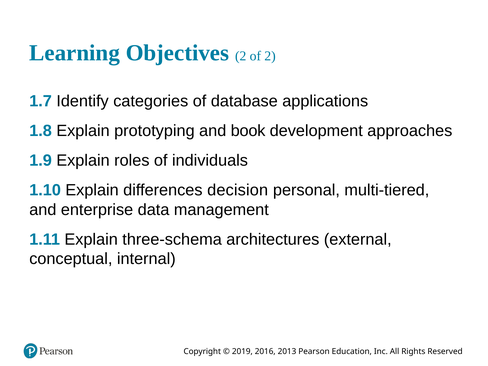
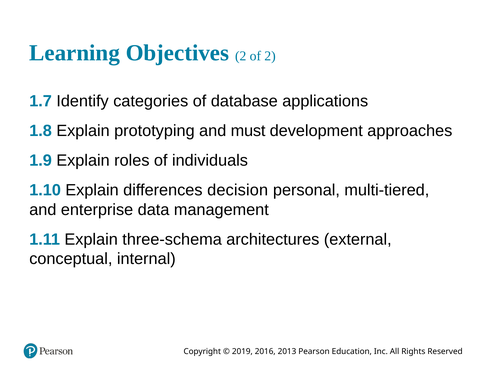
book: book -> must
